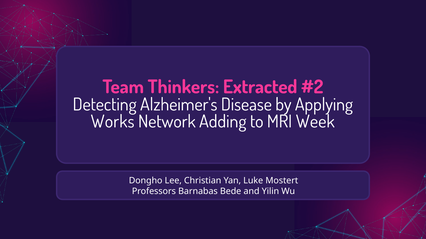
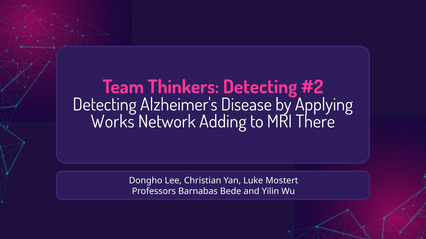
Thinkers Extracted: Extracted -> Detecting
Week: Week -> There
